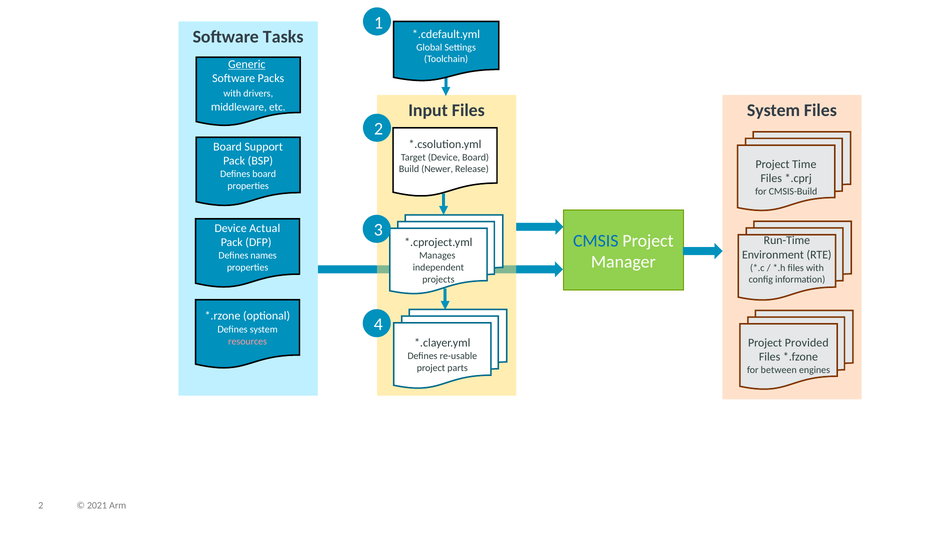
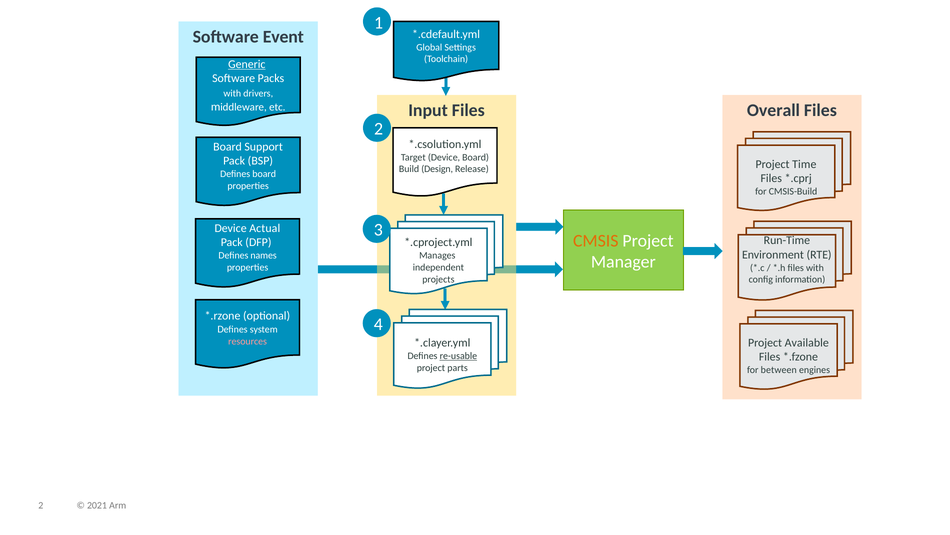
Tasks: Tasks -> Event
System at (774, 110): System -> Overall
Newer: Newer -> Design
CMSIS colour: blue -> orange
Provided: Provided -> Available
re-usable underline: none -> present
